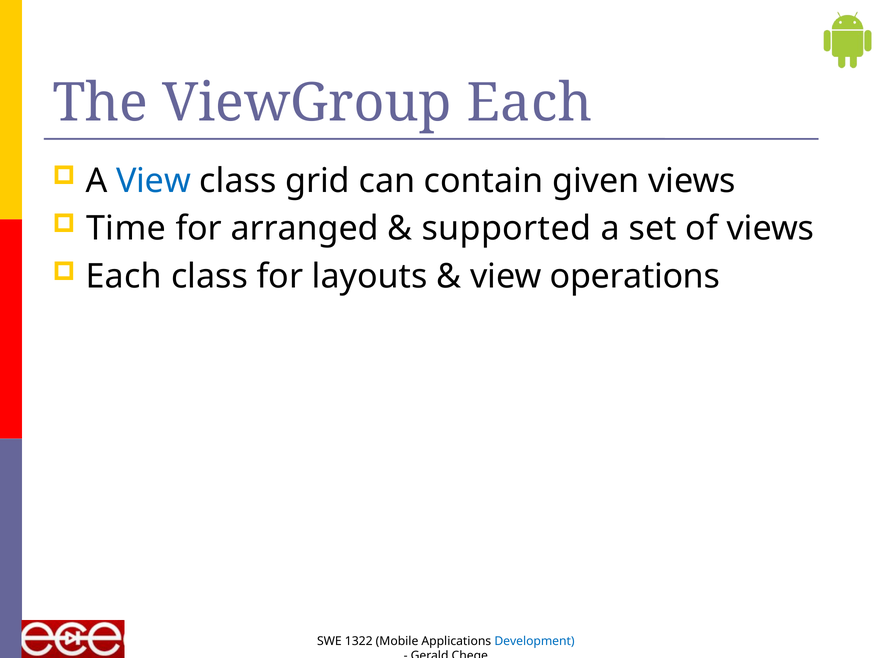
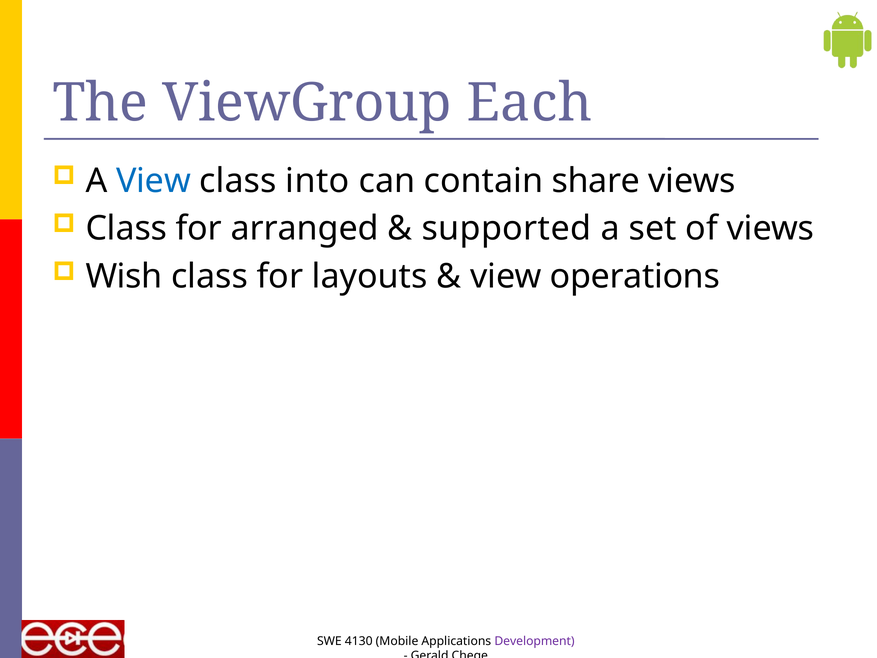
grid: grid -> into
given: given -> share
Time at (126, 229): Time -> Class
Each at (124, 276): Each -> Wish
1322: 1322 -> 4130
Development colour: blue -> purple
